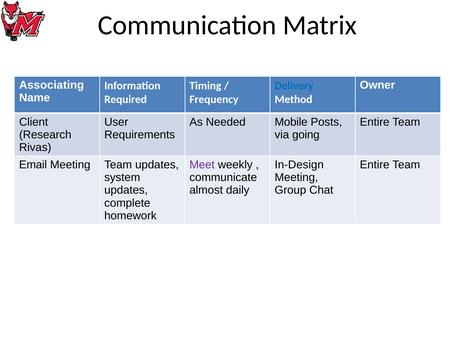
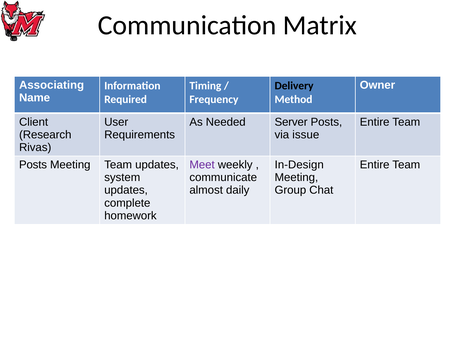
Delivery colour: blue -> black
Mobile: Mobile -> Server
going: going -> issue
Email at (33, 165): Email -> Posts
